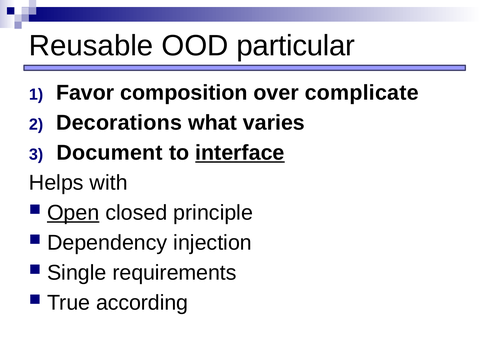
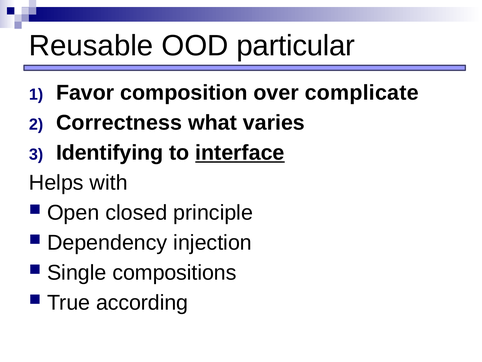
Decorations: Decorations -> Correctness
Document: Document -> Identifying
Open underline: present -> none
requirements: requirements -> compositions
